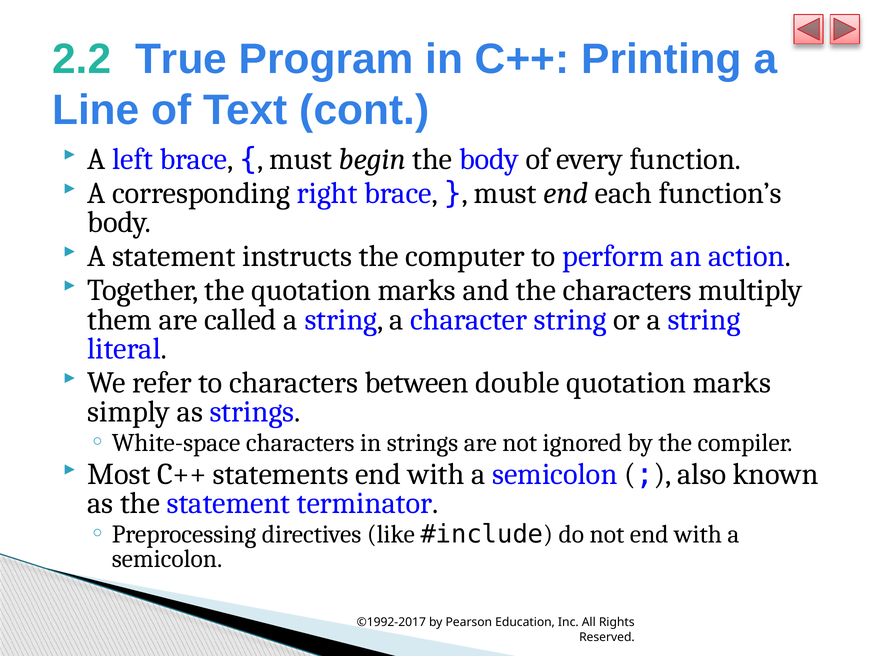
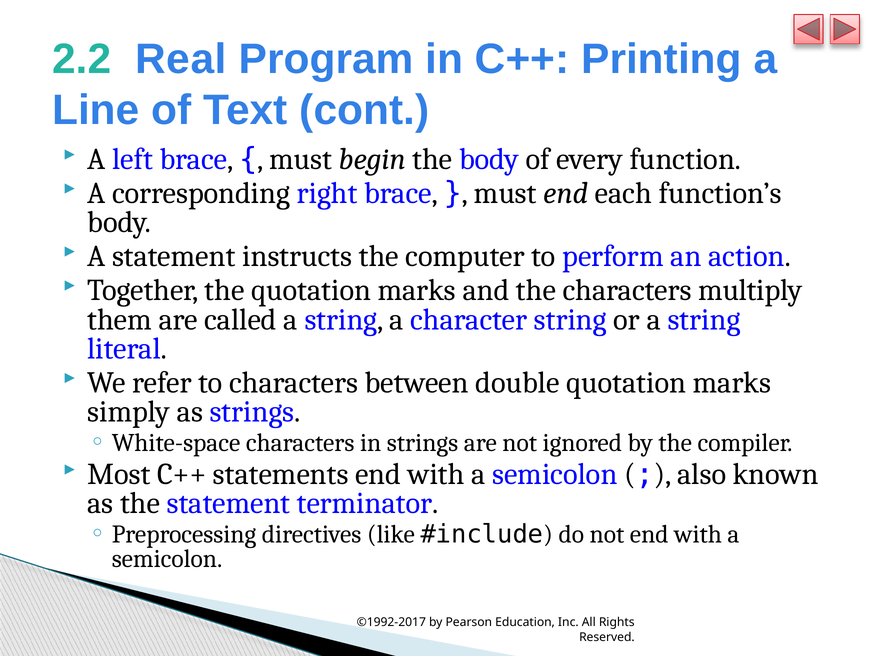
True: True -> Real
